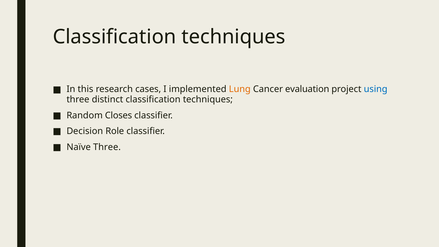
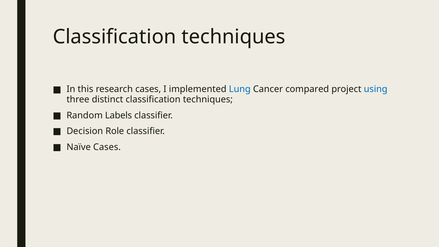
Lung colour: orange -> blue
evaluation: evaluation -> compared
Closes: Closes -> Labels
Naïve Three: Three -> Cases
